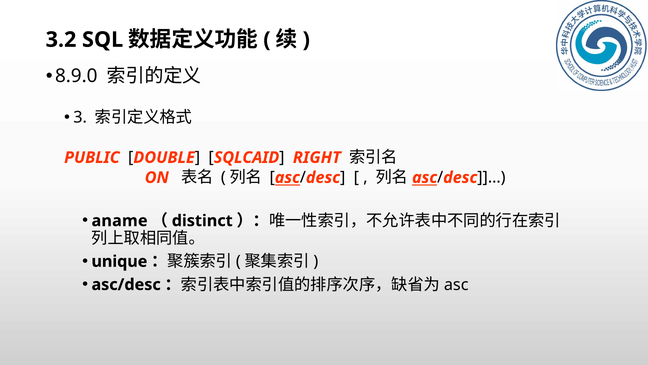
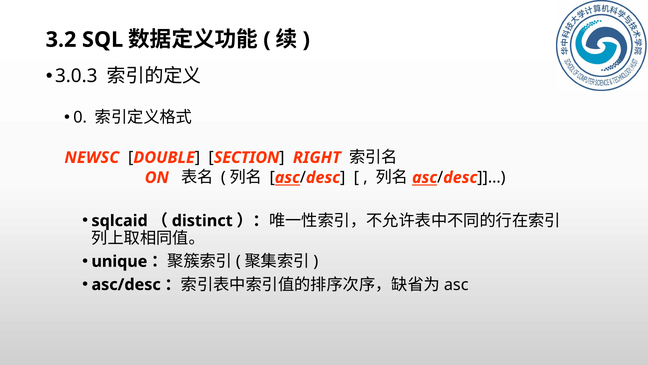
8.9.0: 8.9.0 -> 3.0.3
3: 3 -> 0
PUBLIC: PUBLIC -> NEWSC
SQLCAID: SQLCAID -> SECTION
aname: aname -> sqlcaid
